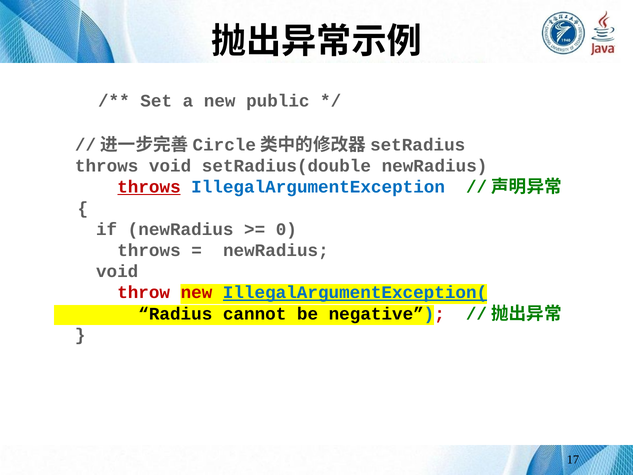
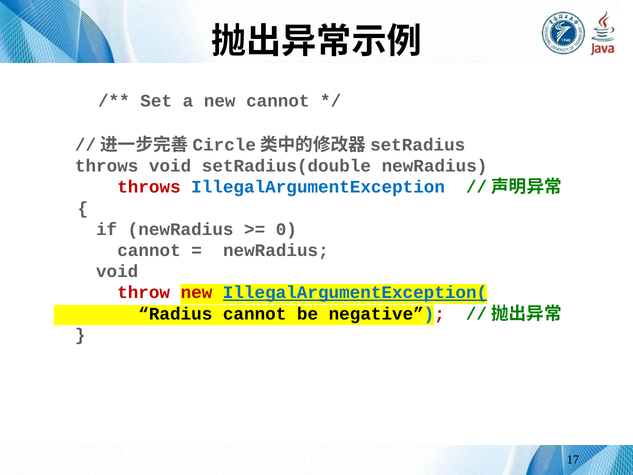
new public: public -> cannot
throws at (149, 187) underline: present -> none
throws at (149, 250): throws -> cannot
